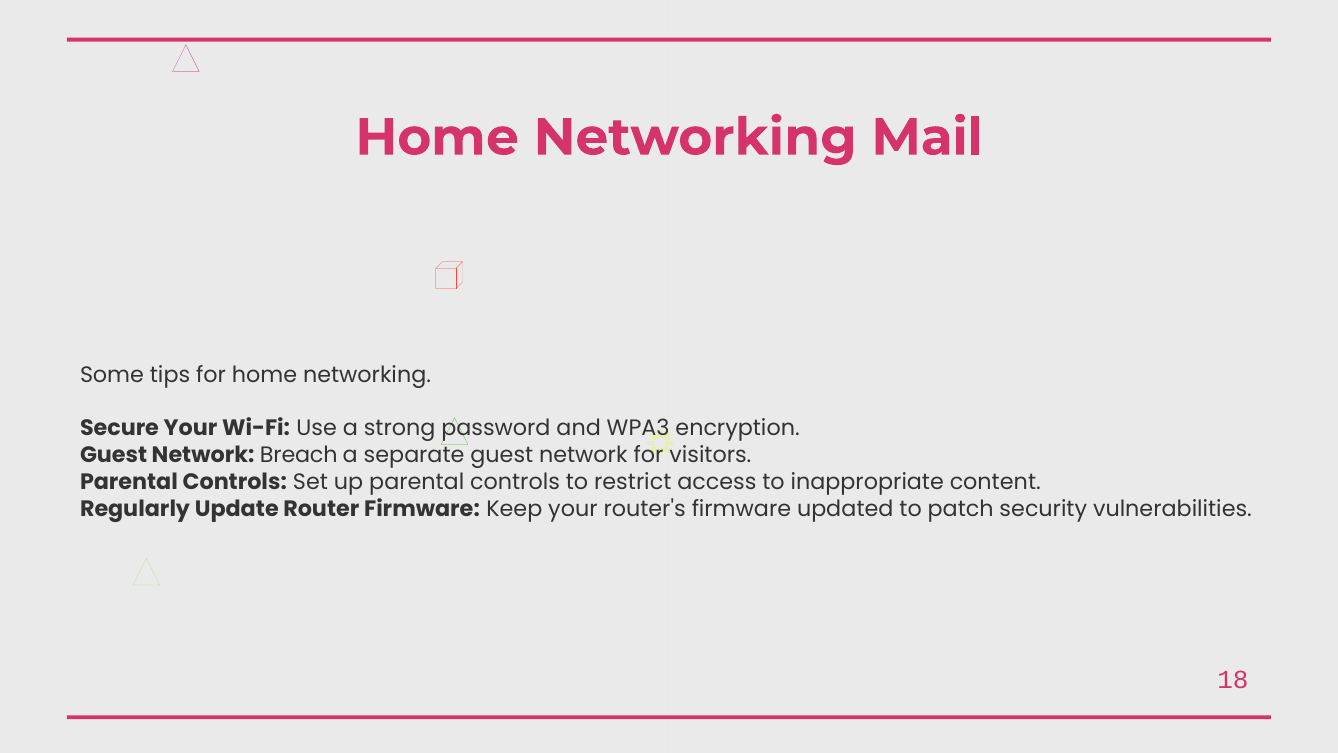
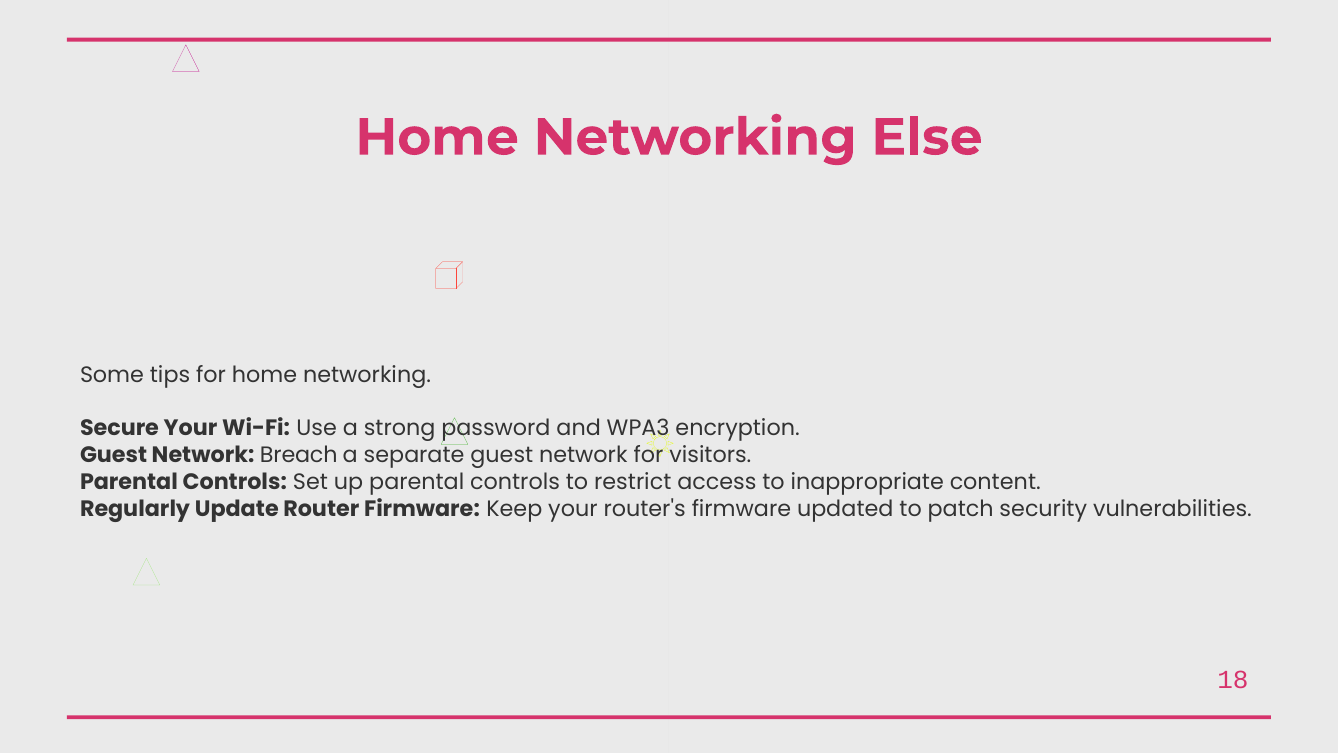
Mail: Mail -> Else
